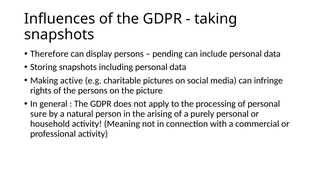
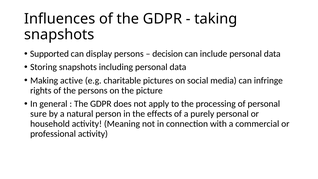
Therefore: Therefore -> Supported
pending: pending -> decision
arising: arising -> effects
